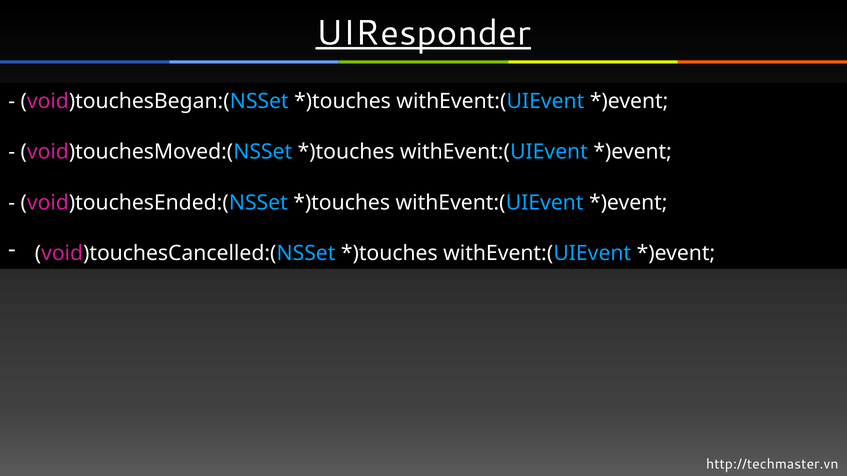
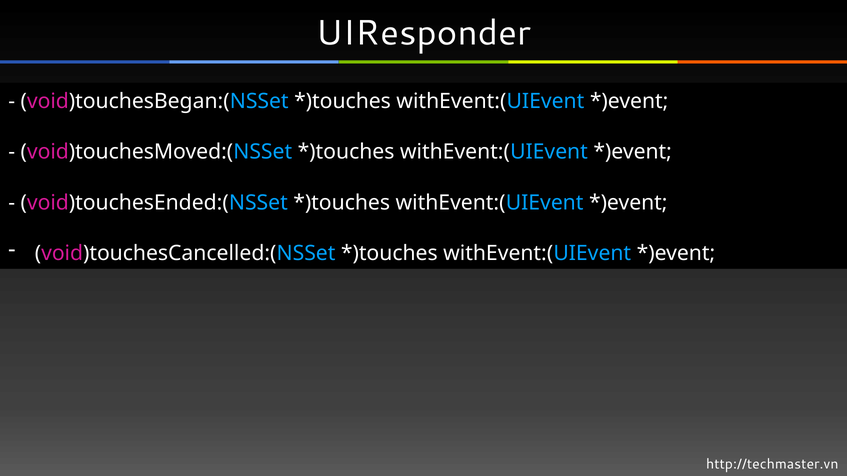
UIResponder underline: present -> none
